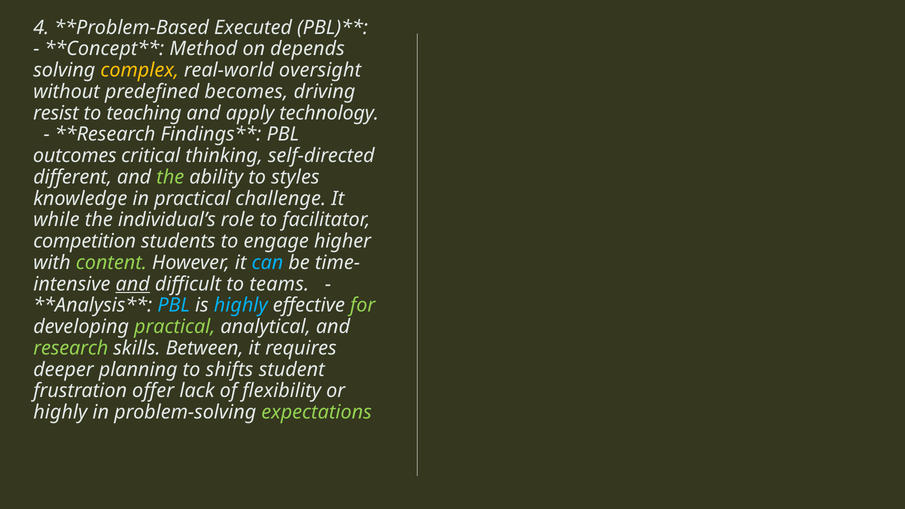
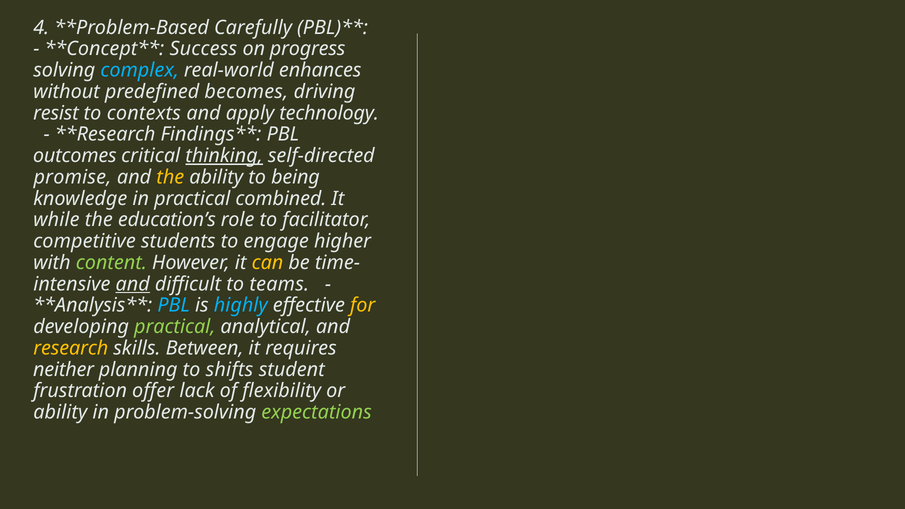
Executed: Executed -> Carefully
Method: Method -> Success
depends: depends -> progress
complex colour: yellow -> light blue
oversight: oversight -> enhances
teaching: teaching -> contexts
thinking underline: none -> present
different: different -> promise
the at (170, 177) colour: light green -> yellow
styles: styles -> being
challenge: challenge -> combined
individual’s: individual’s -> education’s
competition: competition -> competitive
can colour: light blue -> yellow
for colour: light green -> yellow
research colour: light green -> yellow
deeper: deeper -> neither
highly at (60, 412): highly -> ability
